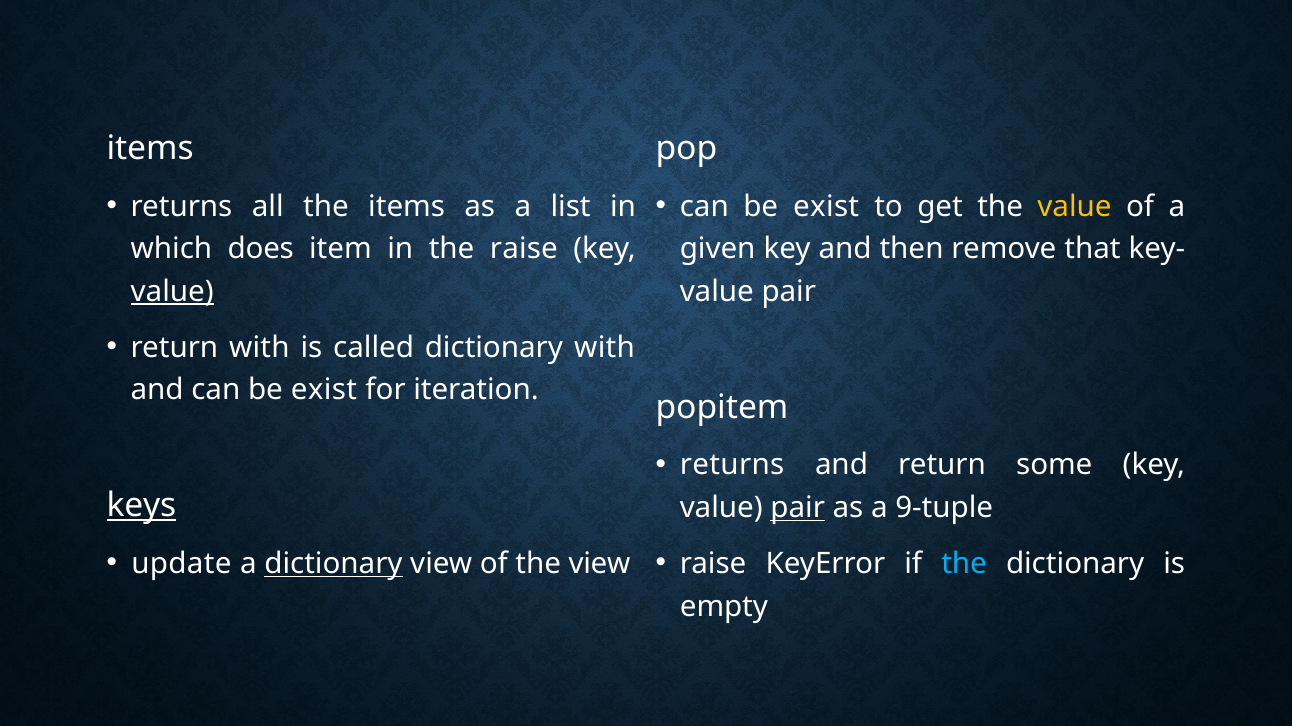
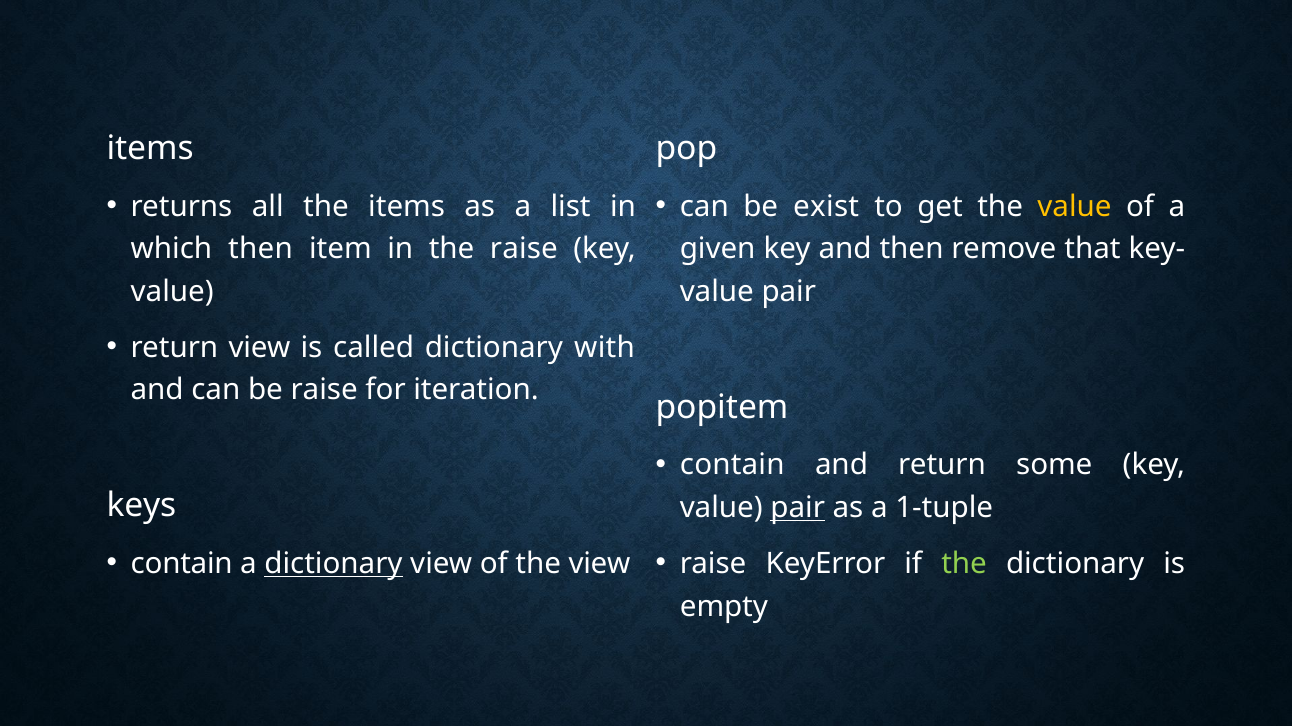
which does: does -> then
value at (172, 292) underline: present -> none
return with: with -> view
and can be exist: exist -> raise
returns at (732, 466): returns -> contain
keys underline: present -> none
9-tuple: 9-tuple -> 1-tuple
update at (181, 564): update -> contain
the at (964, 564) colour: light blue -> light green
